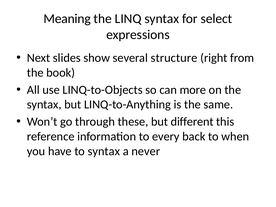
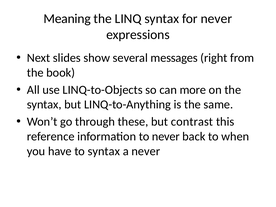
for select: select -> never
structure: structure -> messages
different: different -> contrast
to every: every -> never
